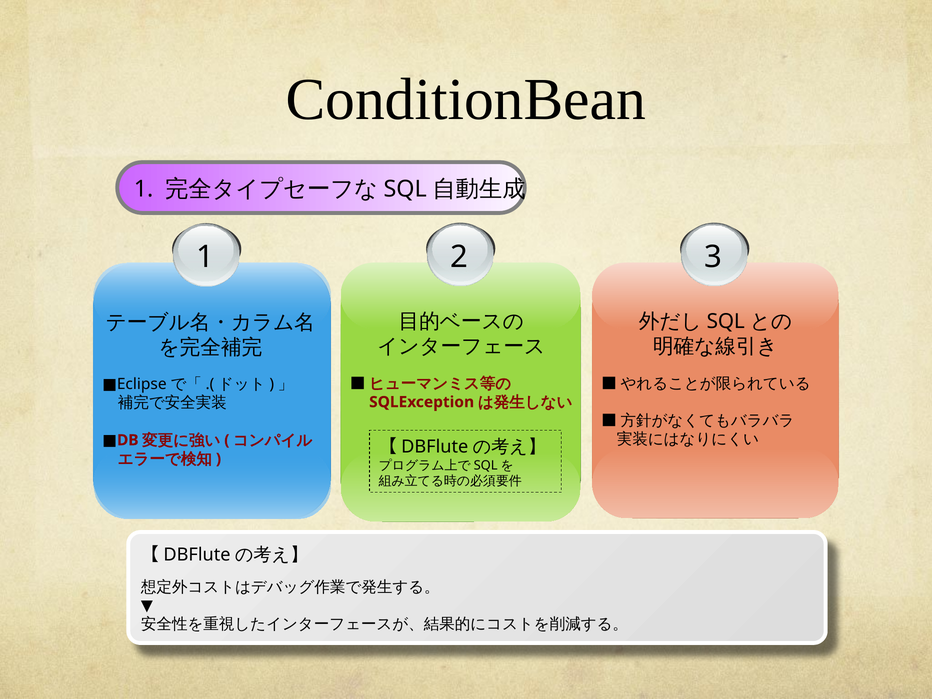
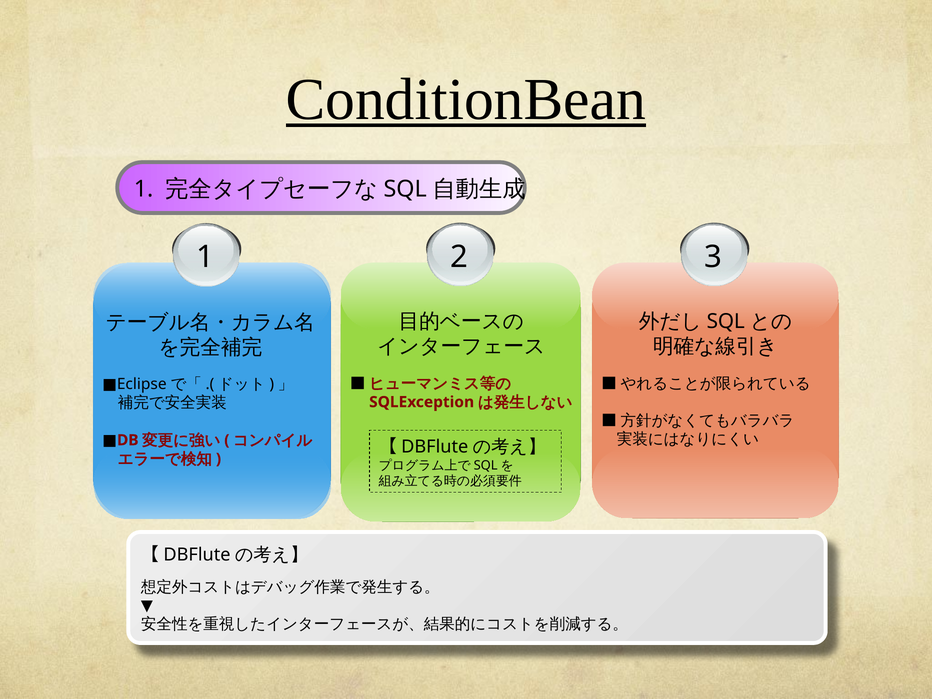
ConditionBean underline: none -> present
